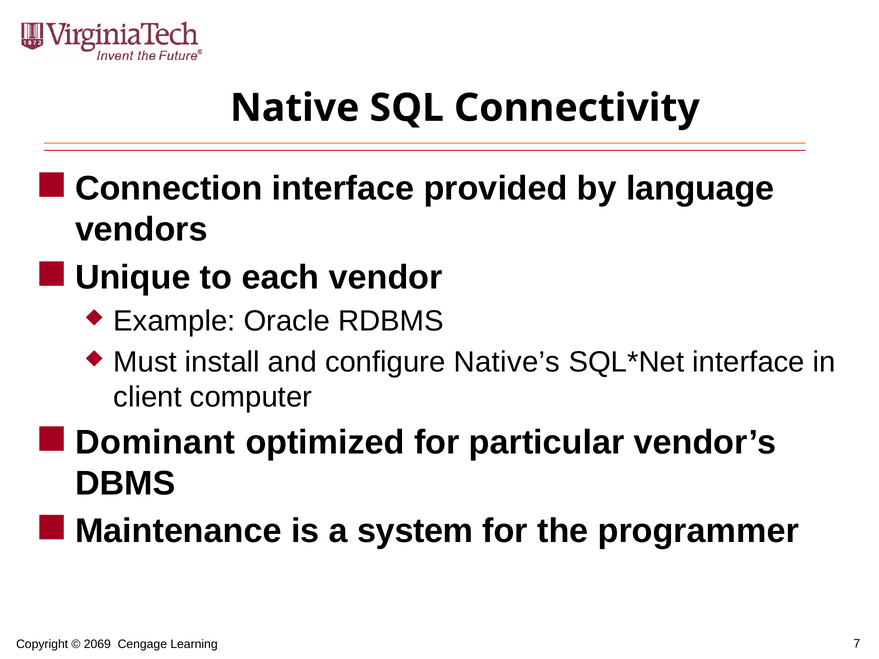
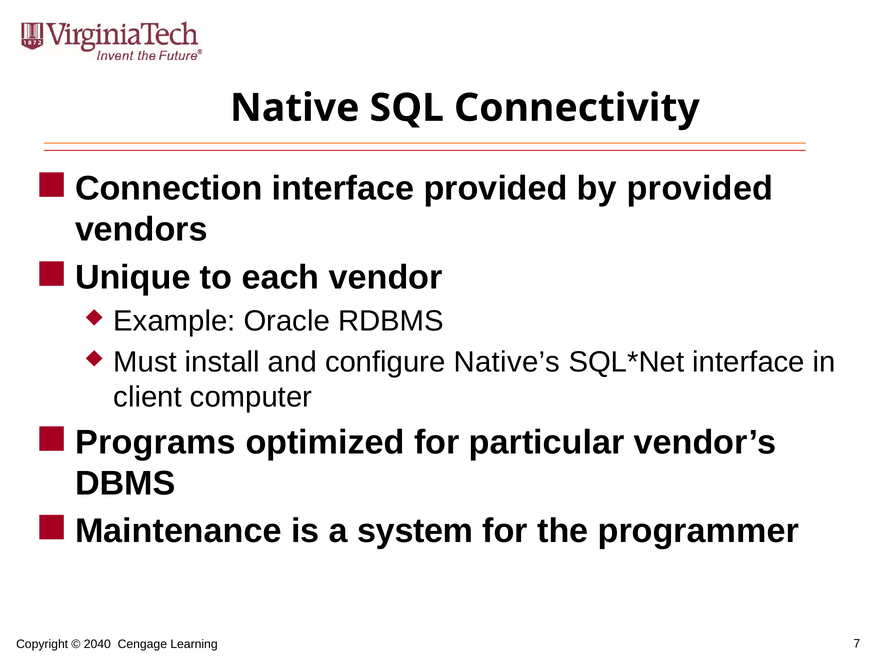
by language: language -> provided
Dominant: Dominant -> Programs
2069: 2069 -> 2040
